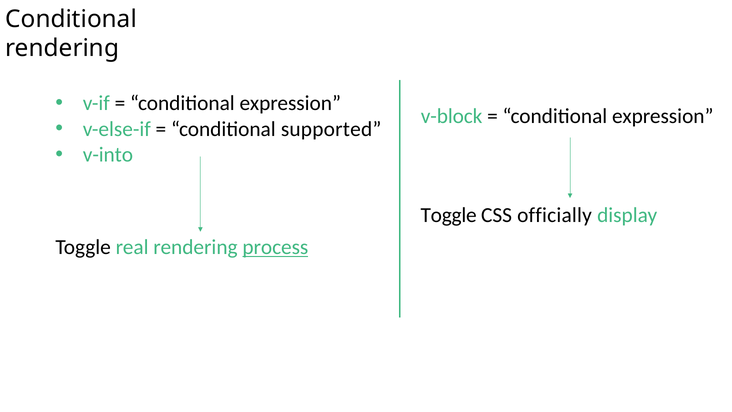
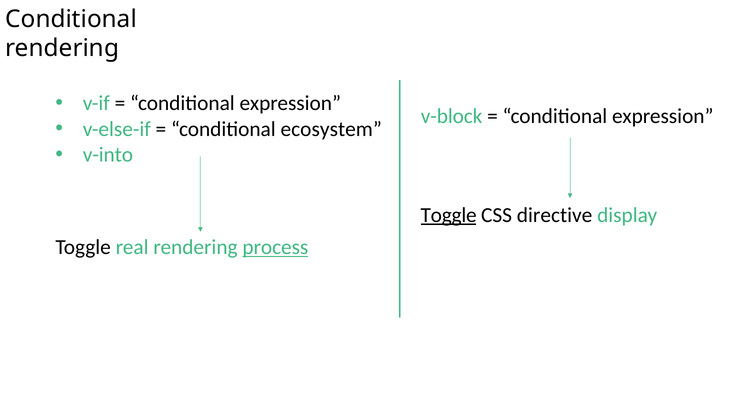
supported: supported -> ecosystem
Toggle at (449, 215) underline: none -> present
officially: officially -> directive
